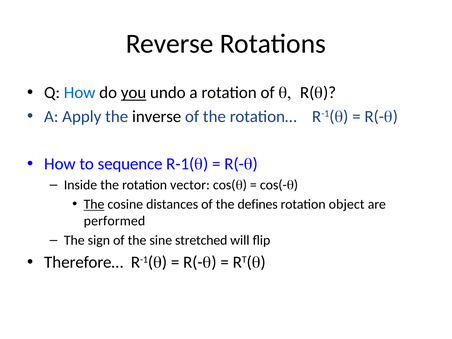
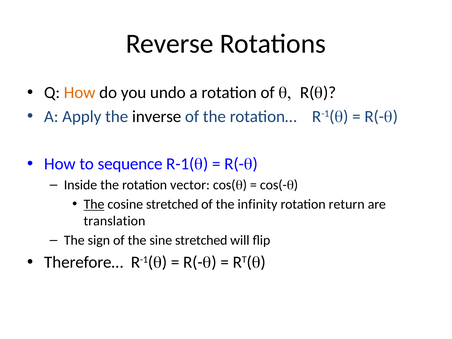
How at (80, 93) colour: blue -> orange
you underline: present -> none
cosine distances: distances -> stretched
defines: defines -> infinity
object: object -> return
performed: performed -> translation
